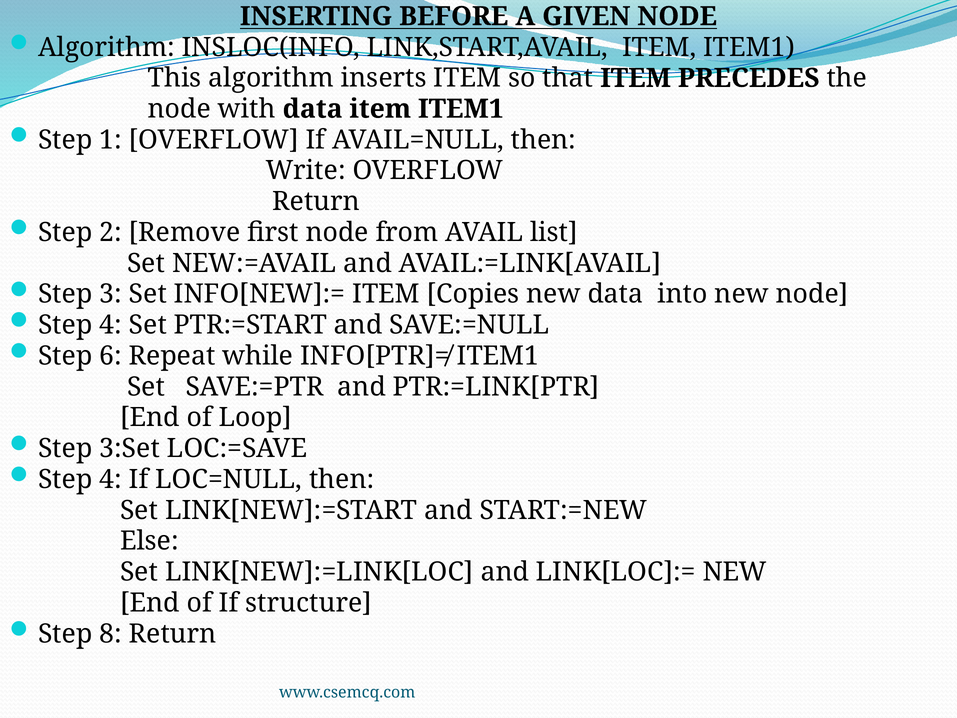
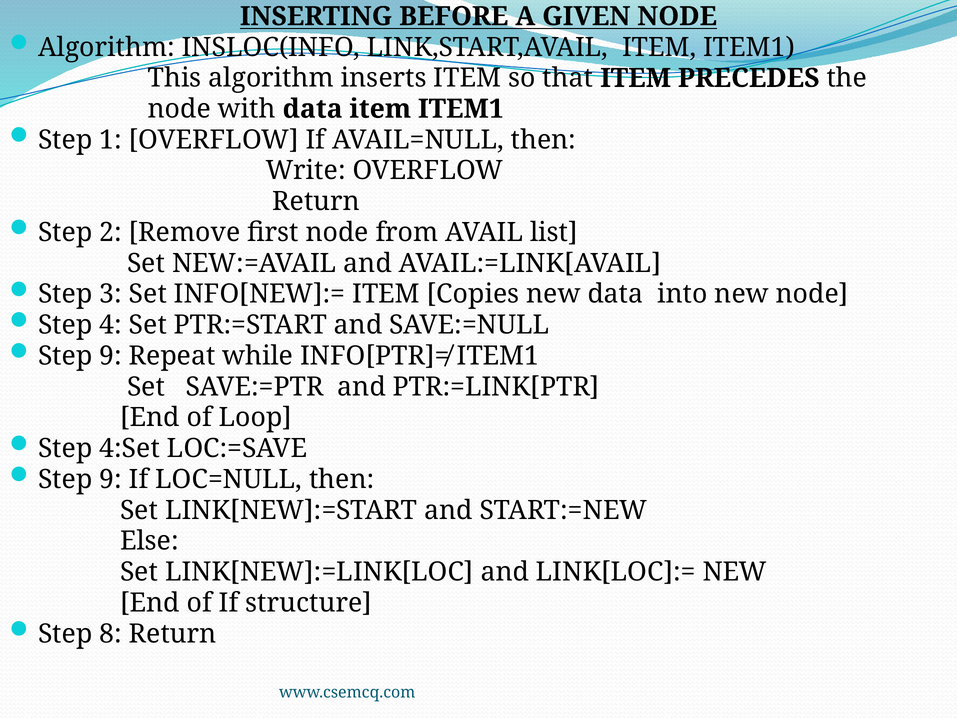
6 at (111, 356): 6 -> 9
3:Set: 3:Set -> 4:Set
4 at (111, 479): 4 -> 9
